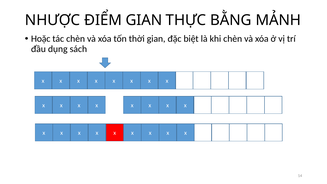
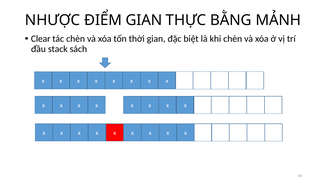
Hoặc: Hoặc -> Clear
dụng: dụng -> stack
